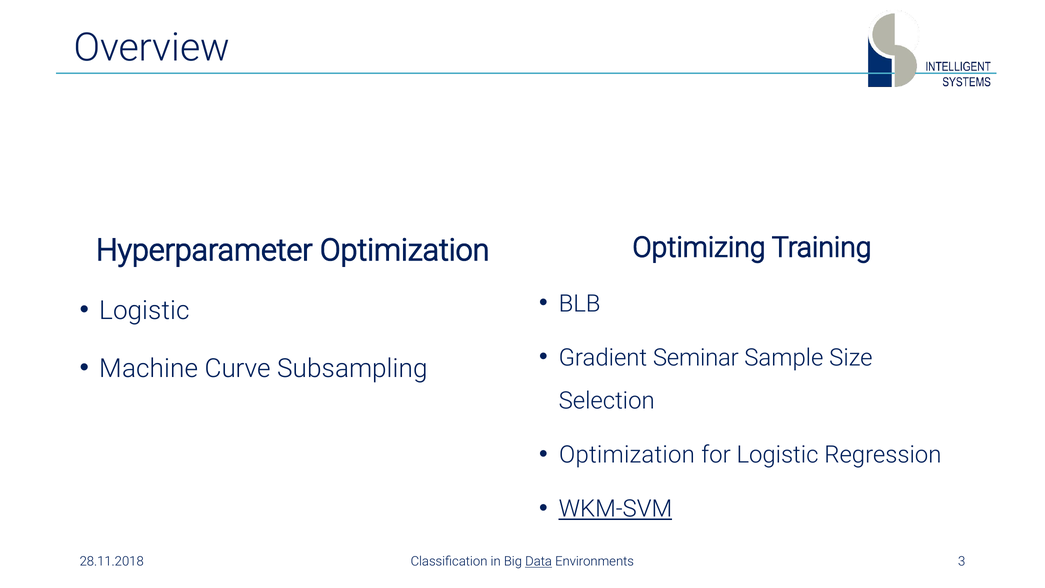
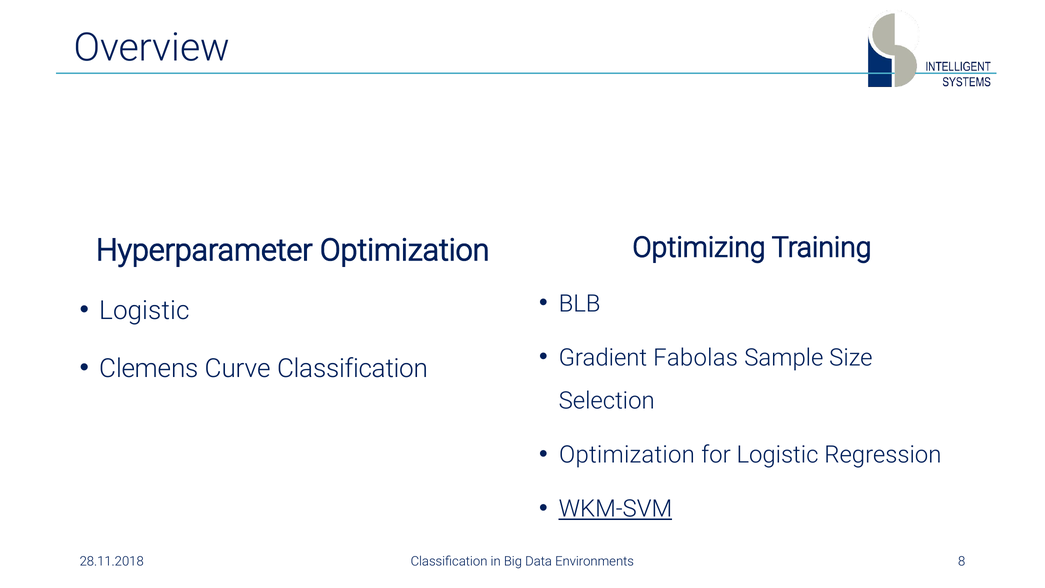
Seminar: Seminar -> Fabolas
Machine: Machine -> Clemens
Curve Subsampling: Subsampling -> Classification
Data underline: present -> none
3: 3 -> 8
